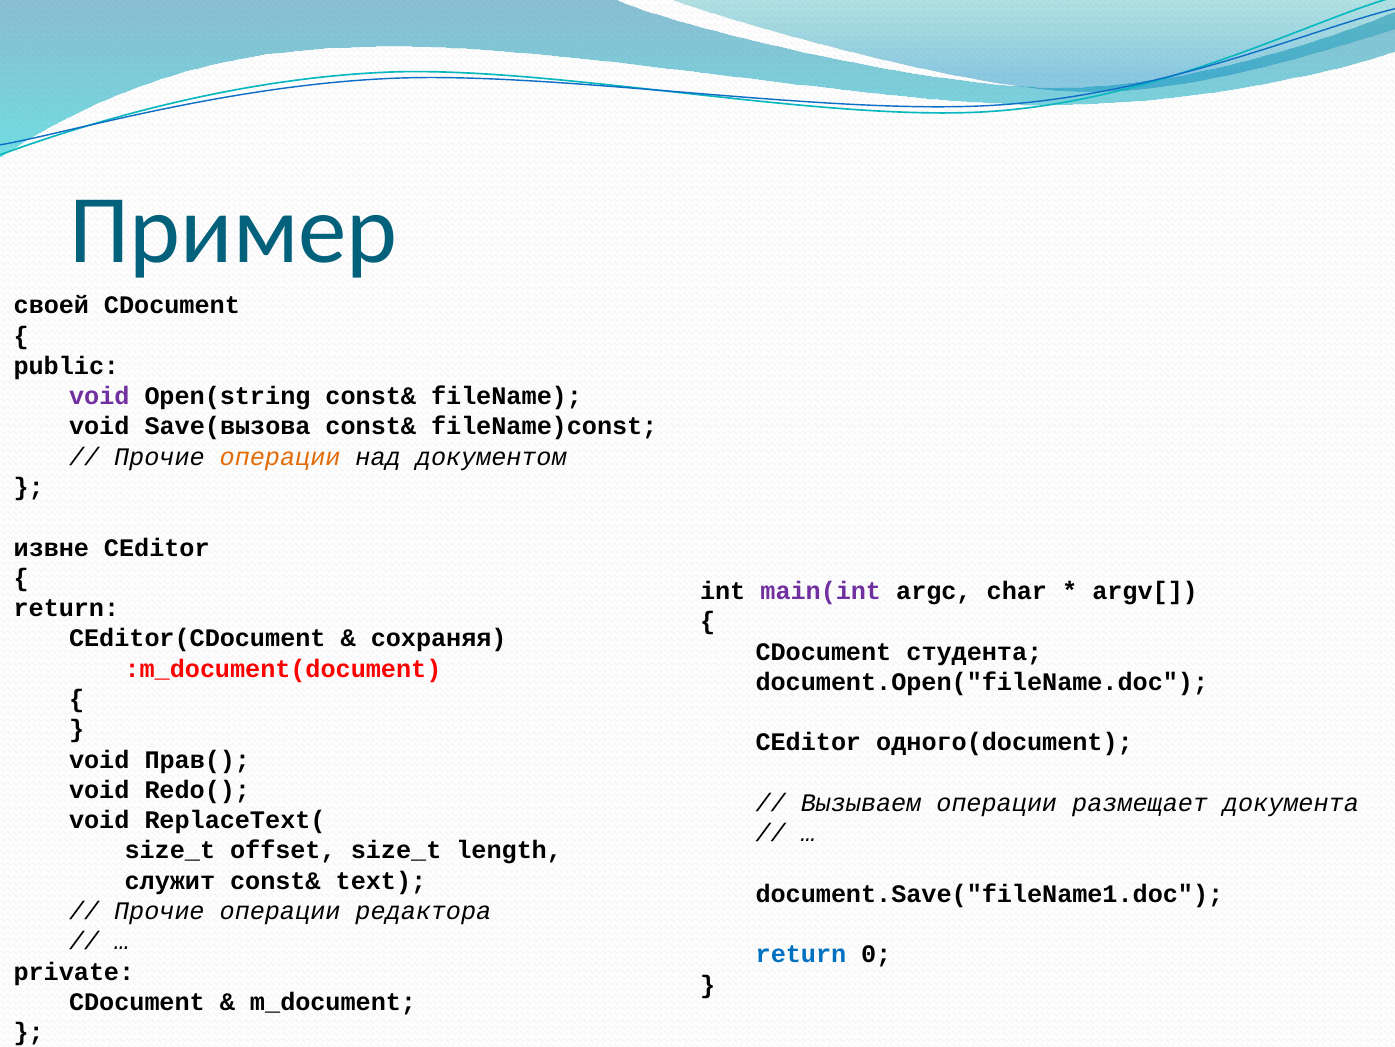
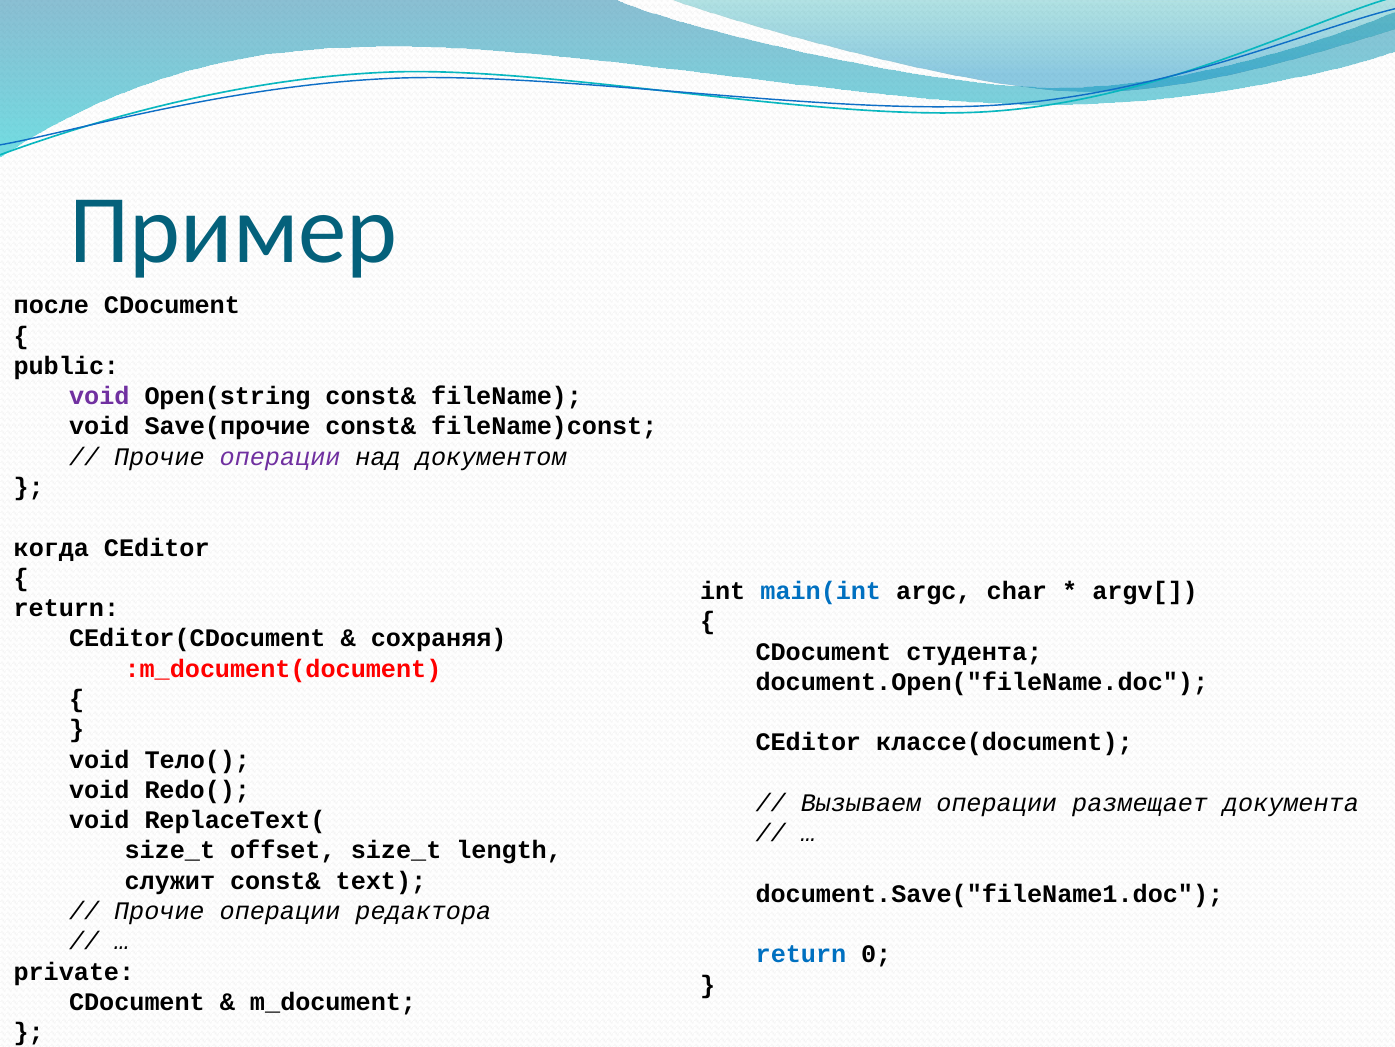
своей: своей -> после
Save(вызова: Save(вызова -> Save(прочие
операции at (280, 457) colour: orange -> purple
извне: извне -> когда
main(int colour: purple -> blue
одного(document: одного(document -> классе(document
Прав(: Прав( -> Тело(
